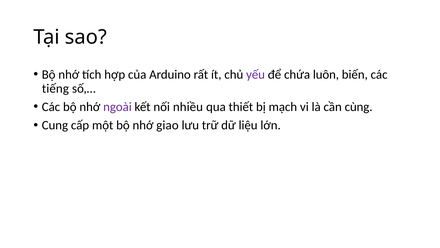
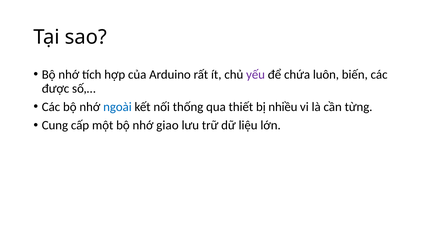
tiếng: tiếng -> được
ngoài colour: purple -> blue
nhiều: nhiều -> thống
mạch: mạch -> nhiều
cùng: cùng -> từng
